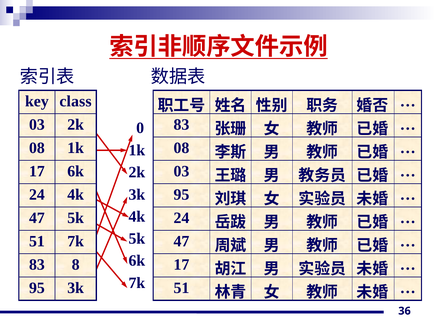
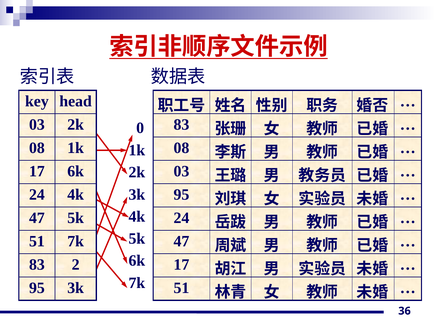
class: class -> head
8: 8 -> 2
